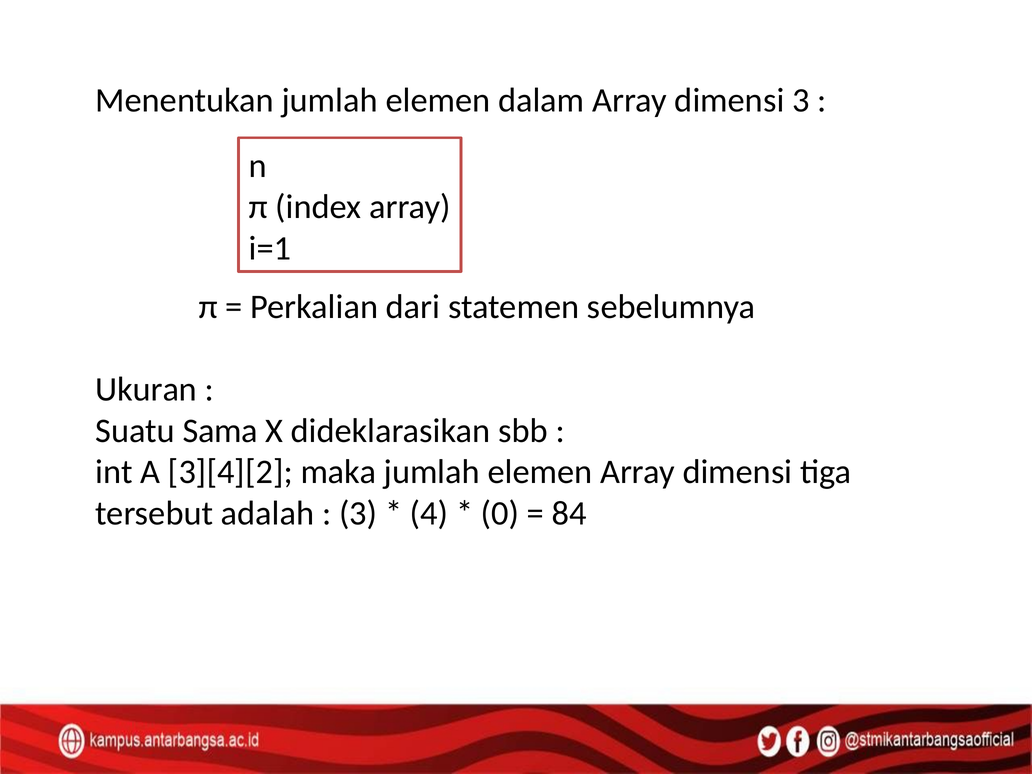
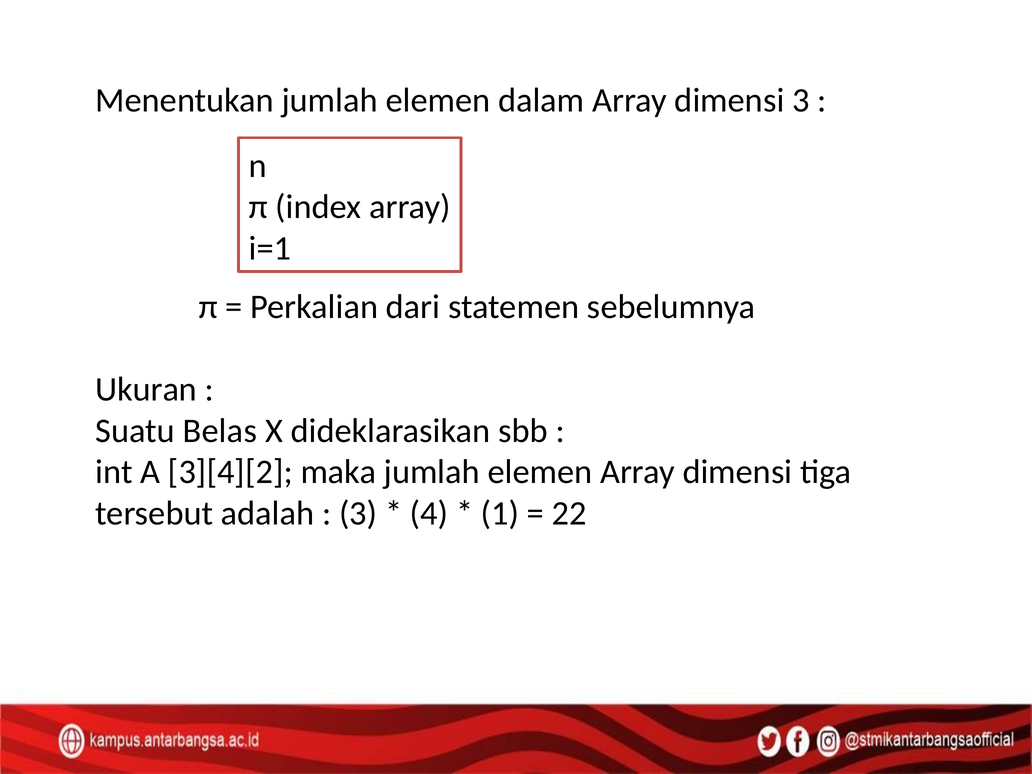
Sama: Sama -> Belas
0: 0 -> 1
84: 84 -> 22
